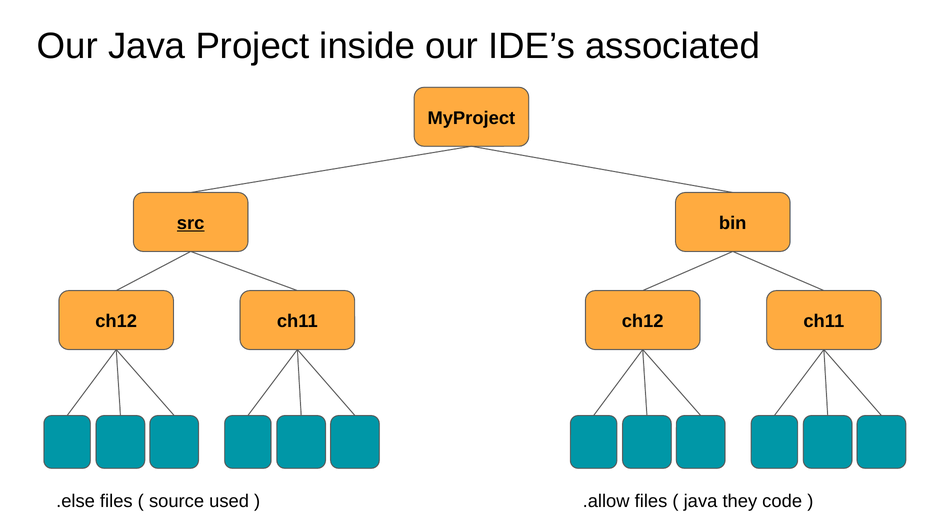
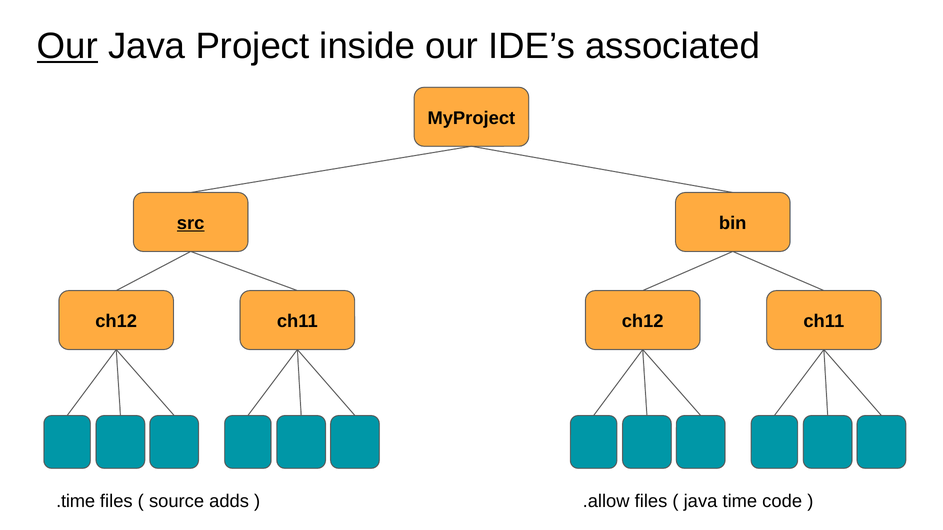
Our at (67, 46) underline: none -> present
.else: .else -> .time
used: used -> adds
they: they -> time
